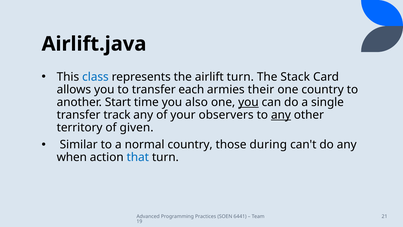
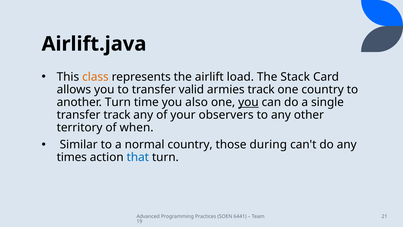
class colour: blue -> orange
airlift turn: turn -> load
each: each -> valid
armies their: their -> track
another Start: Start -> Turn
any at (281, 115) underline: present -> none
given: given -> when
when: when -> times
